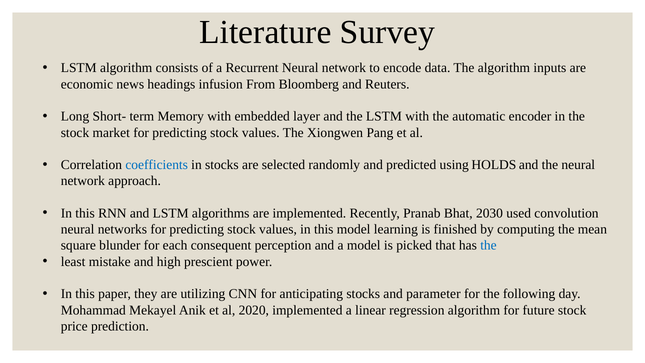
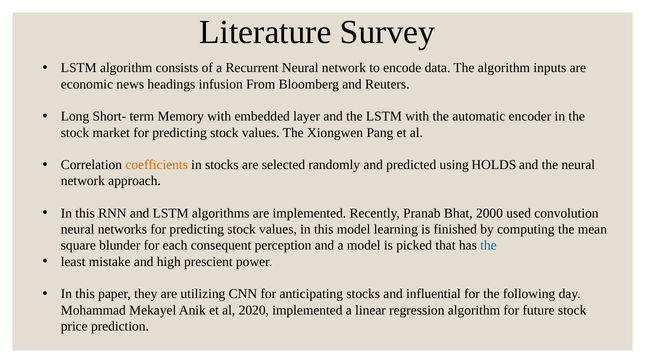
coefficients colour: blue -> orange
2030: 2030 -> 2000
parameter: parameter -> influential
